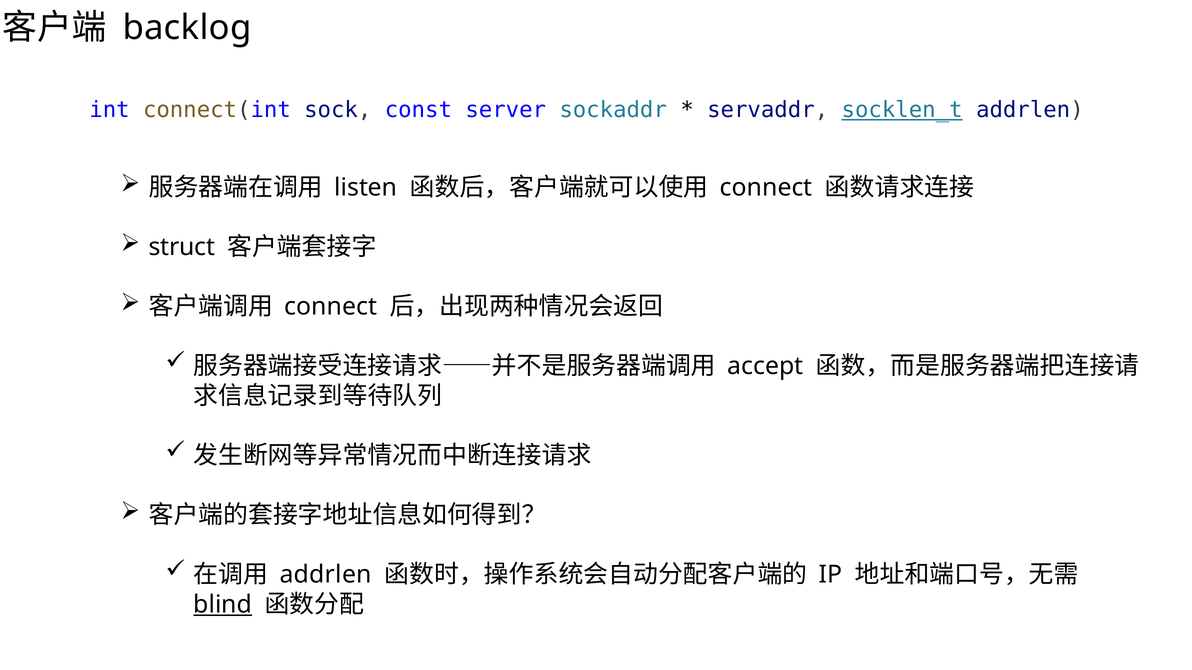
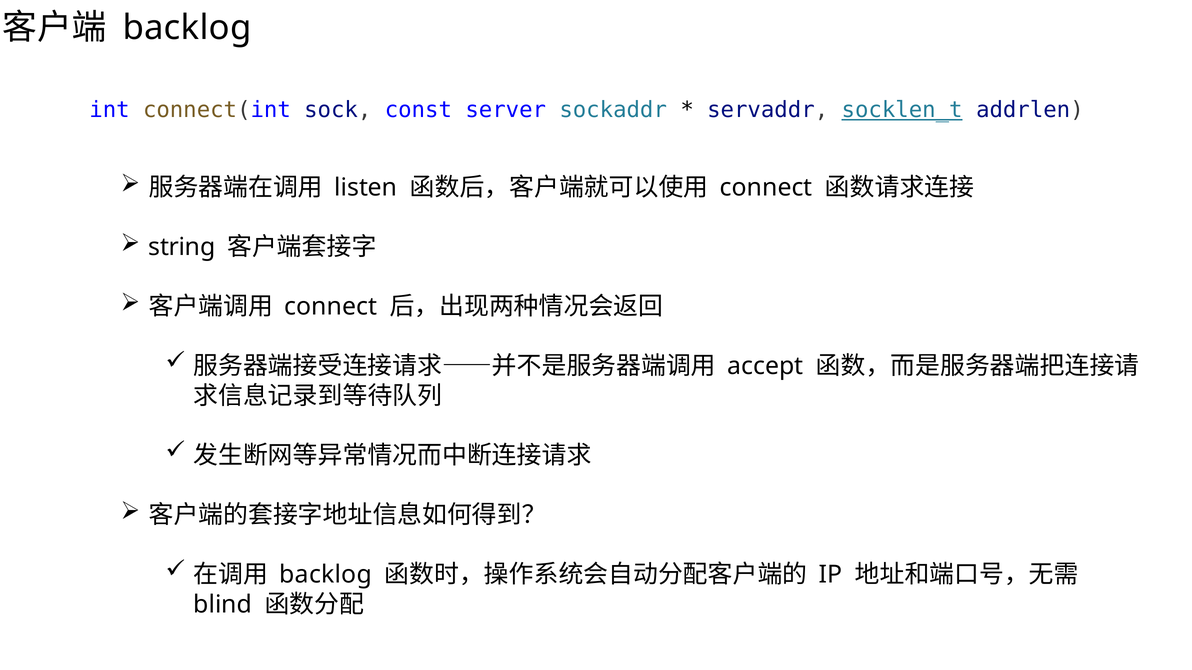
struct: struct -> string
addrlen at (326, 575): addrlen -> backlog
blind underline: present -> none
